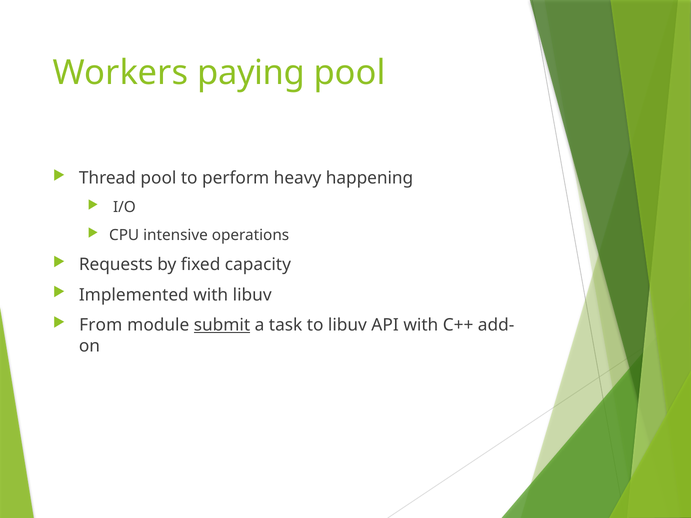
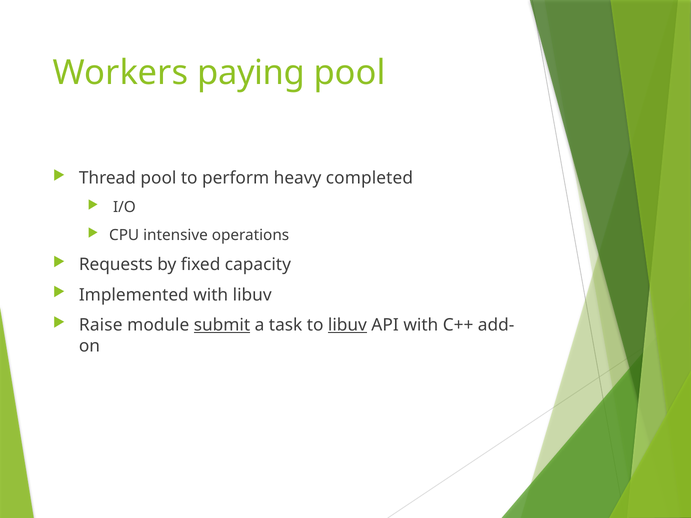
happening: happening -> completed
From: From -> Raise
libuv at (347, 325) underline: none -> present
